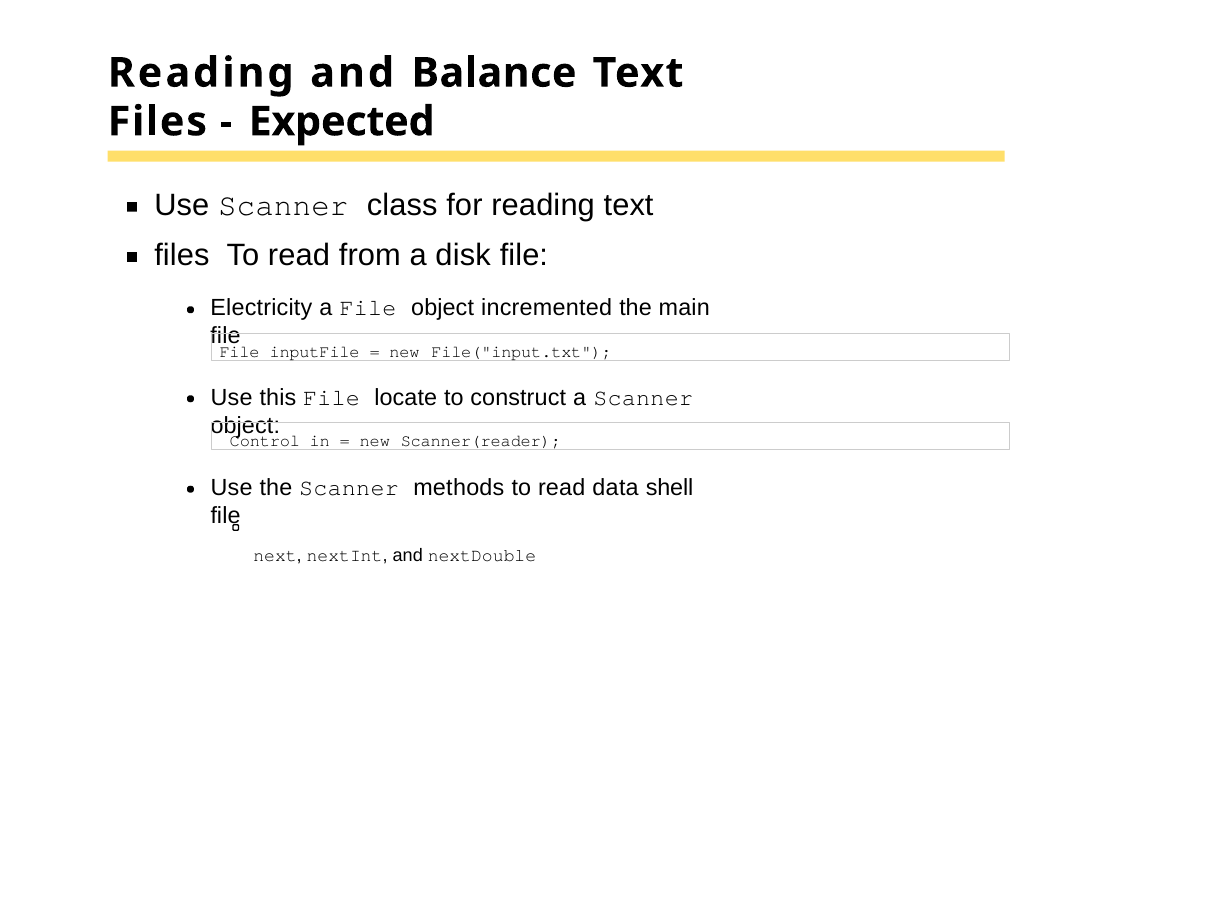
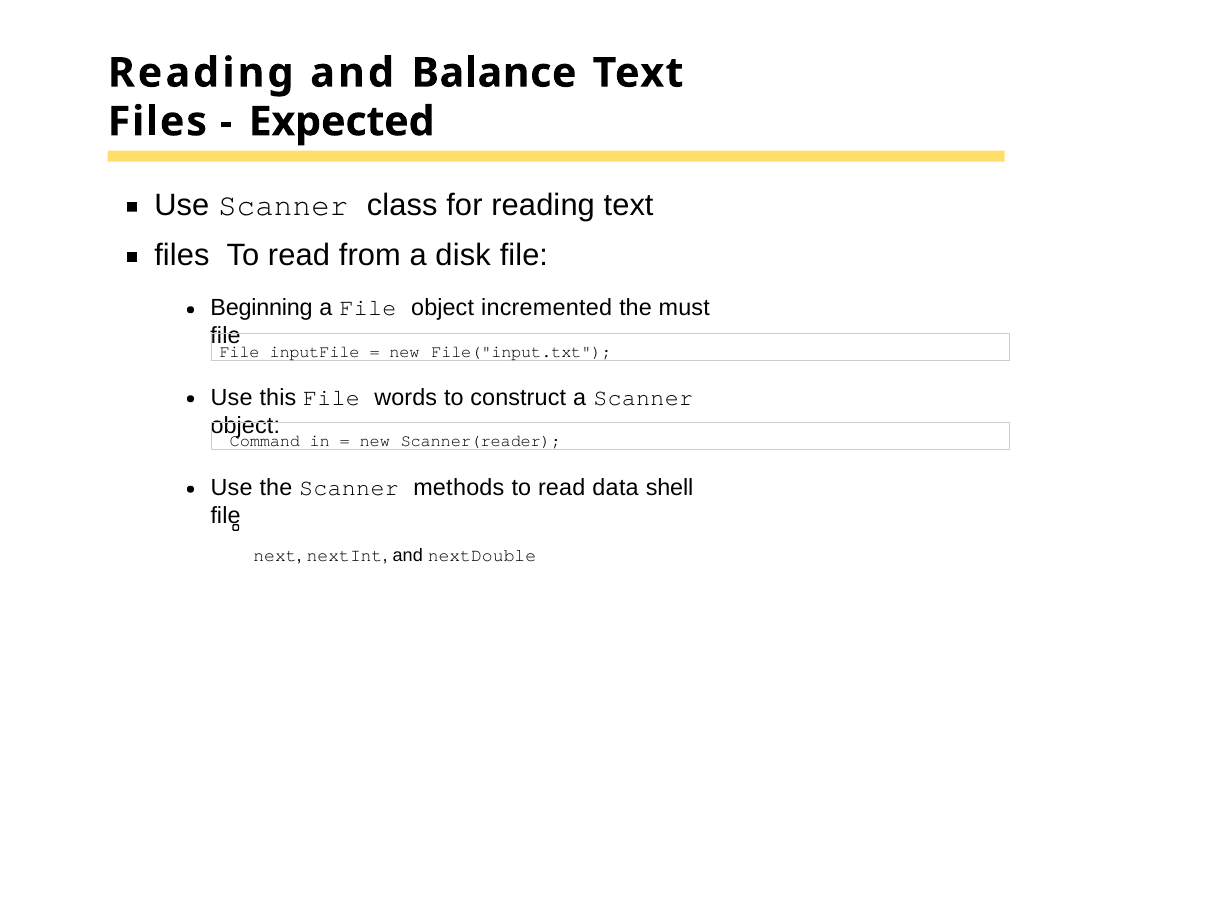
Electricity: Electricity -> Beginning
main: main -> must
locate: locate -> words
Control: Control -> Command
